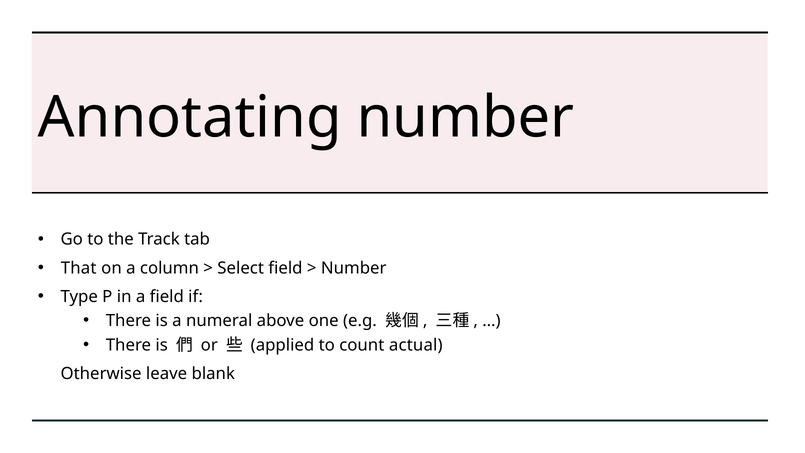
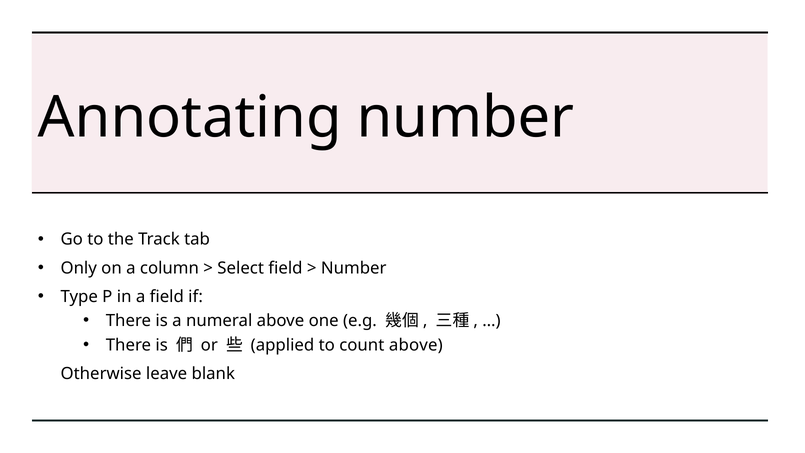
That: That -> Only
count actual: actual -> above
